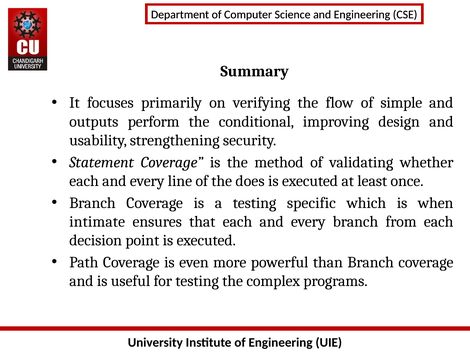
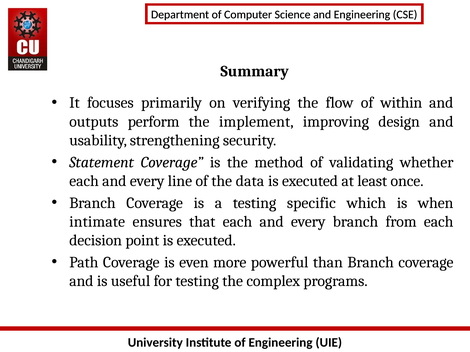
simple: simple -> within
conditional: conditional -> implement
does: does -> data
